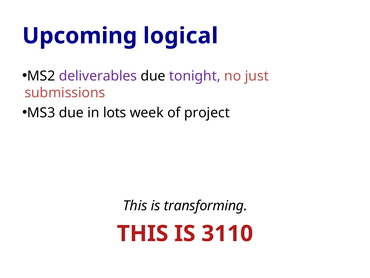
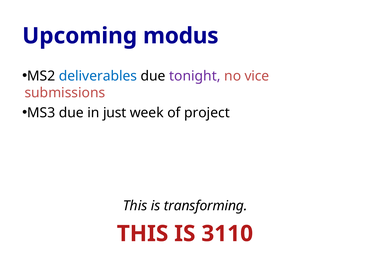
logical: logical -> modus
deliverables colour: purple -> blue
just: just -> vice
lots: lots -> just
